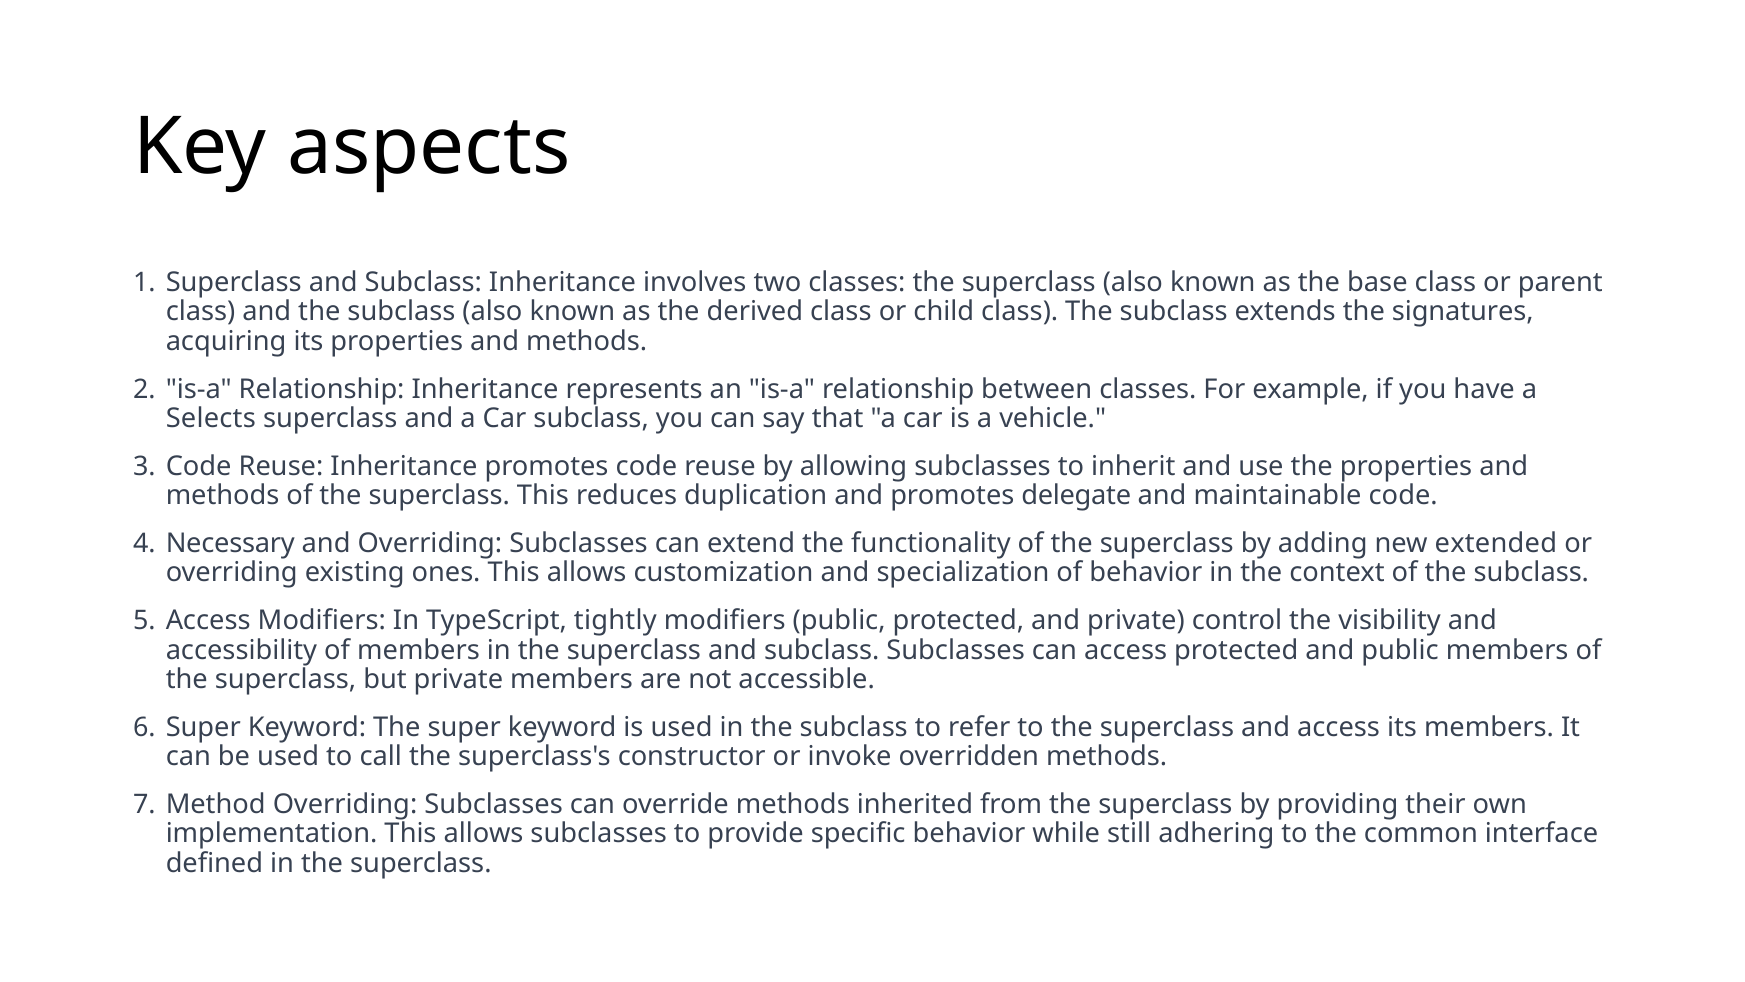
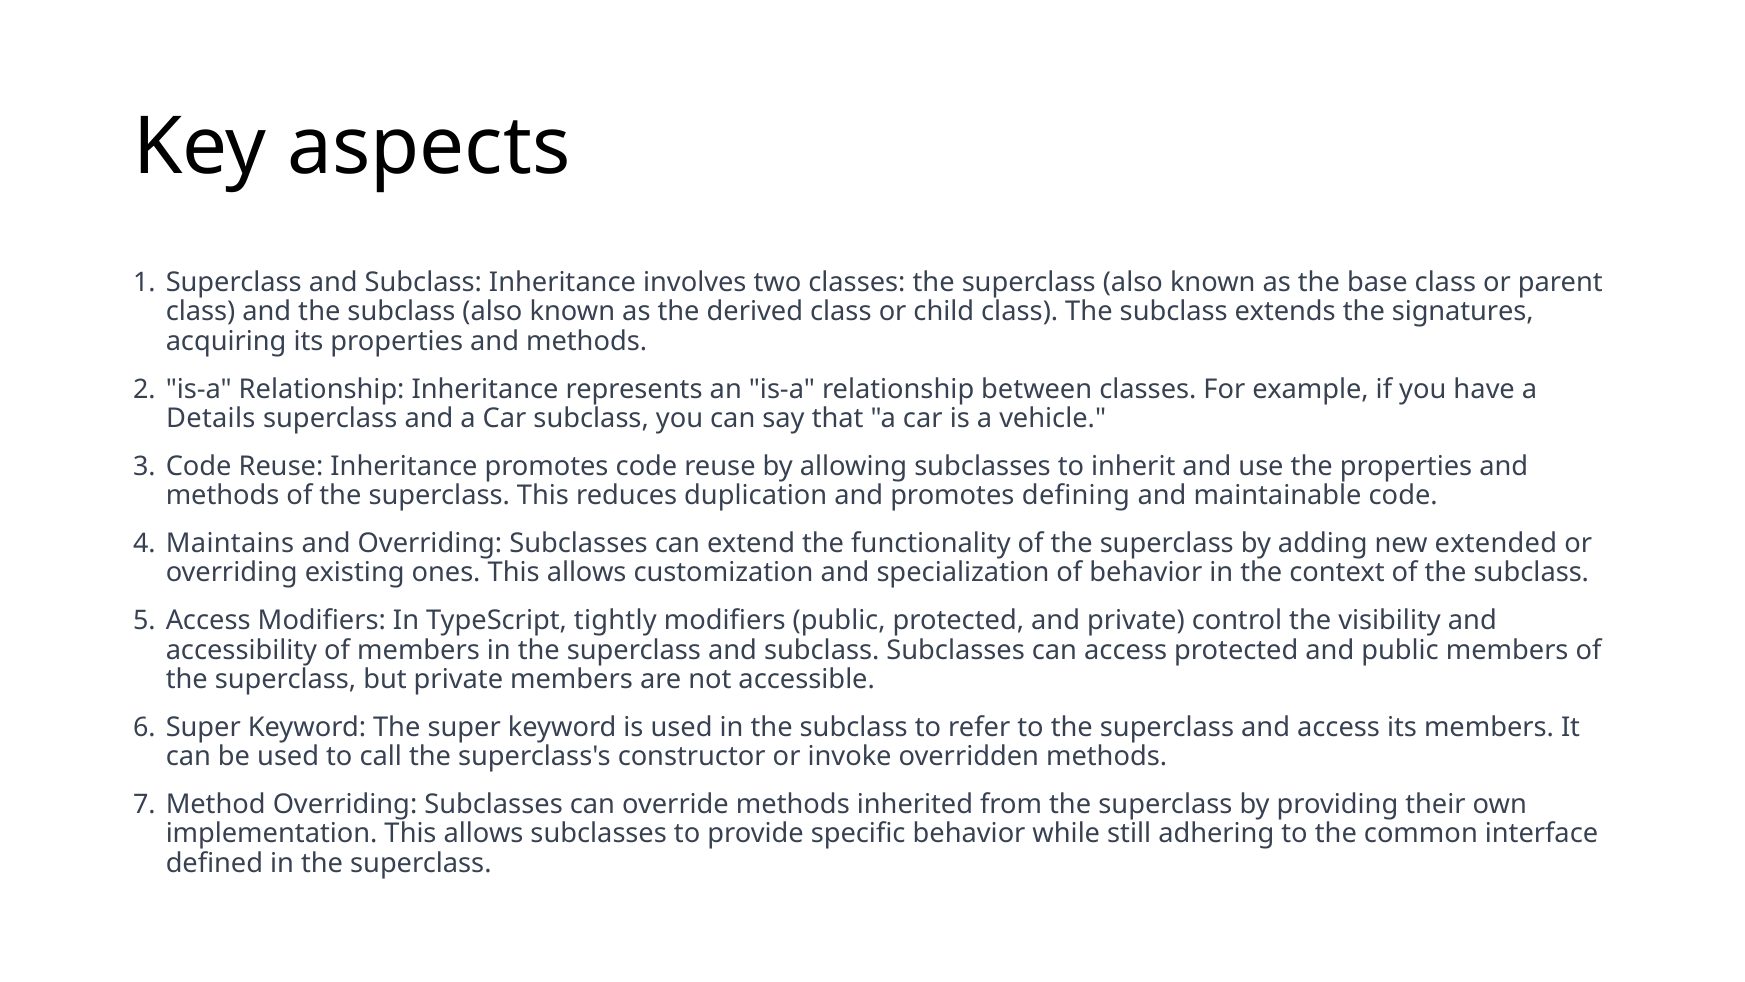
Selects: Selects -> Details
delegate: delegate -> defining
Necessary: Necessary -> Maintains
